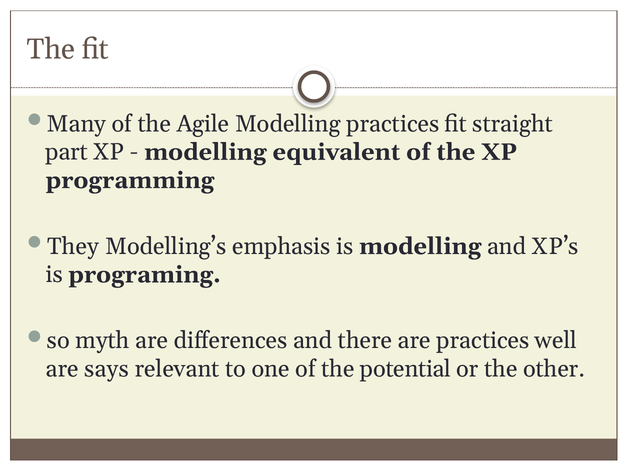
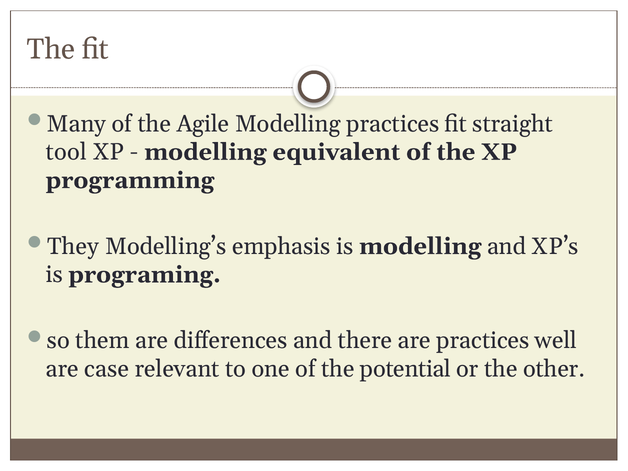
part: part -> tool
myth: myth -> them
says: says -> case
